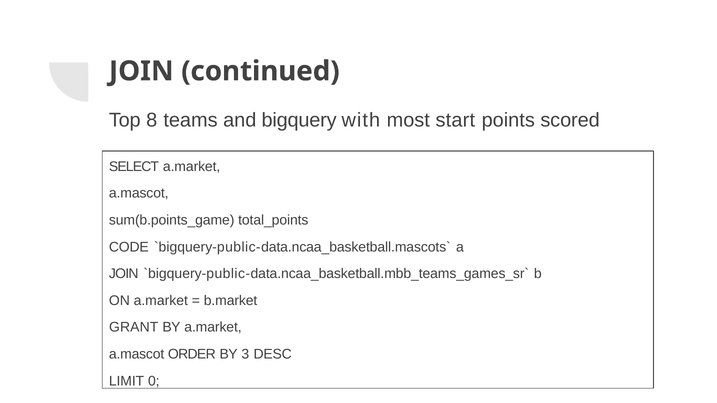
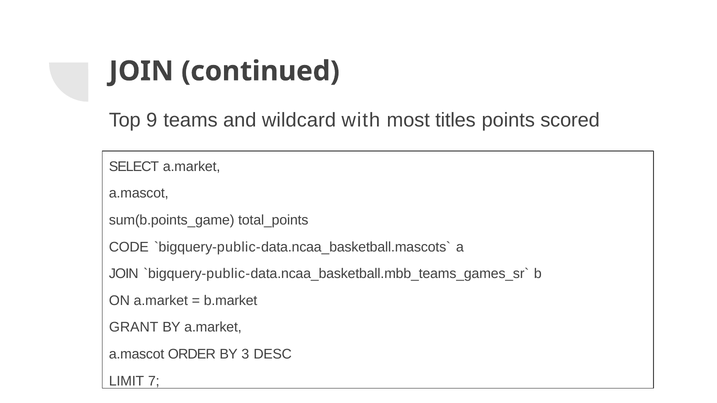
8: 8 -> 9
bigquery: bigquery -> wildcard
start: start -> titles
0: 0 -> 7
